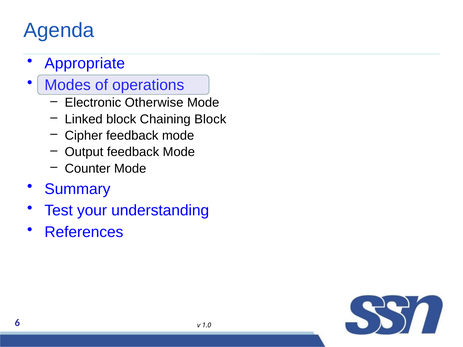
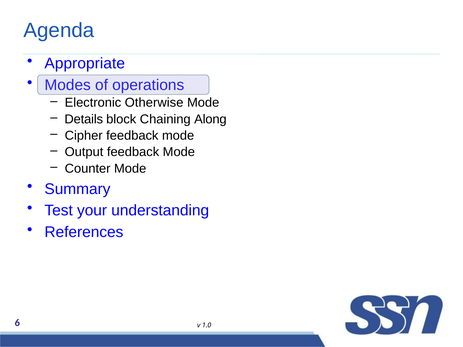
Linked: Linked -> Details
Chaining Block: Block -> Along
